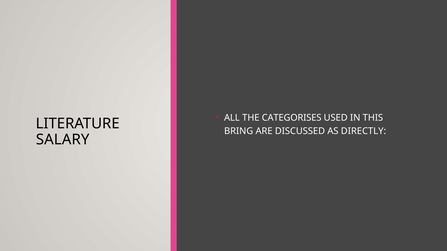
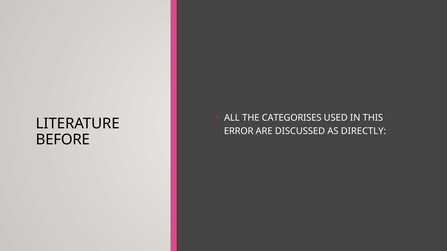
BRING: BRING -> ERROR
SALARY: SALARY -> BEFORE
